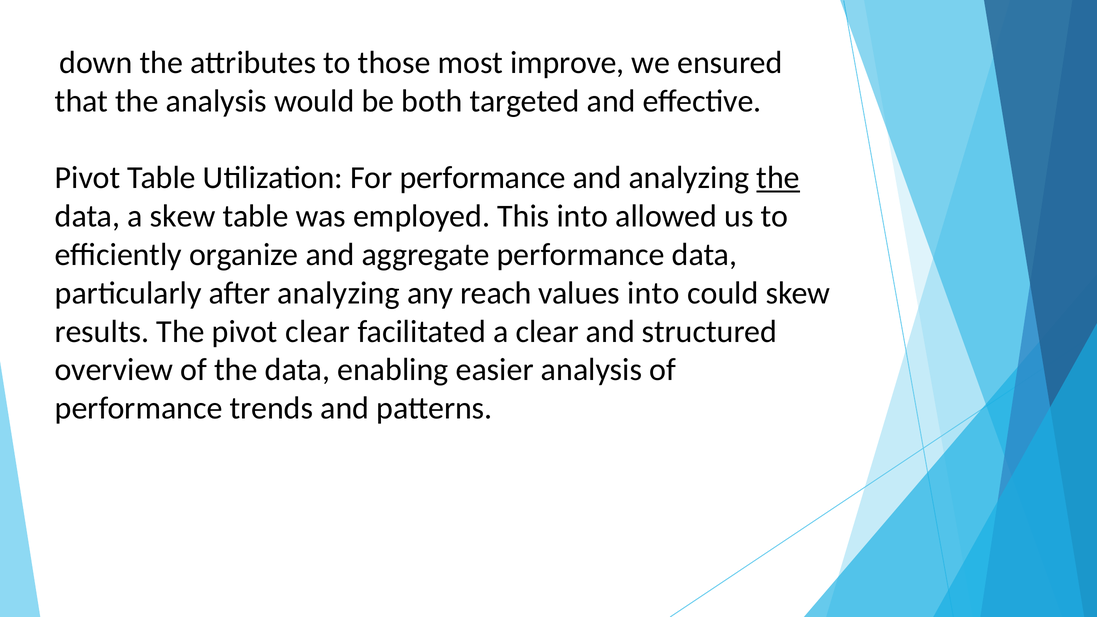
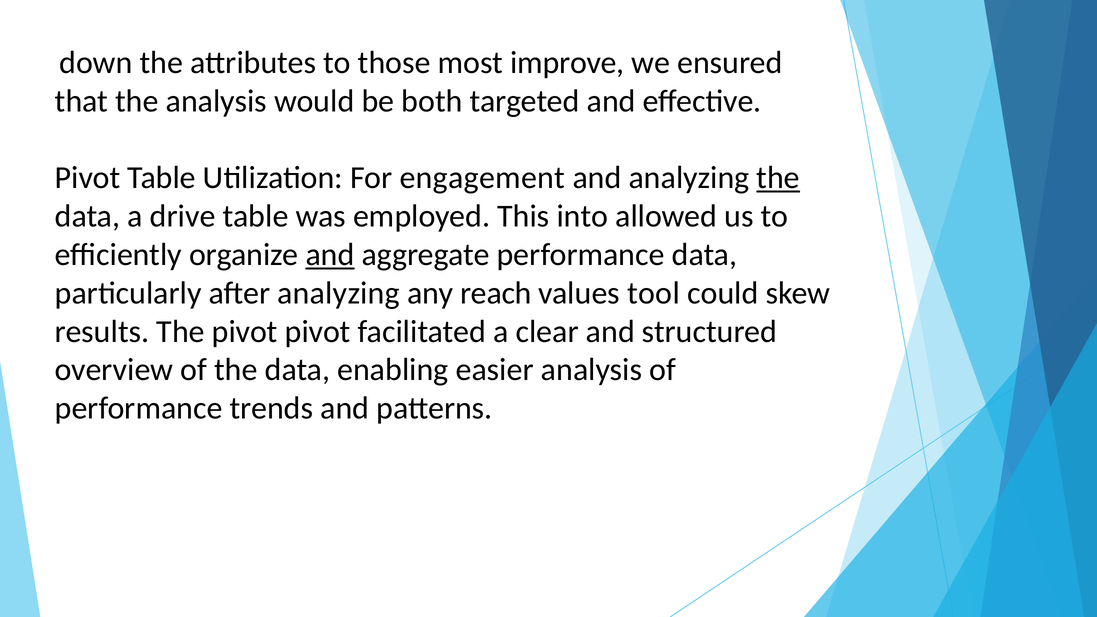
For performance: performance -> engagement
a skew: skew -> drive
and at (330, 255) underline: none -> present
values into: into -> tool
pivot clear: clear -> pivot
